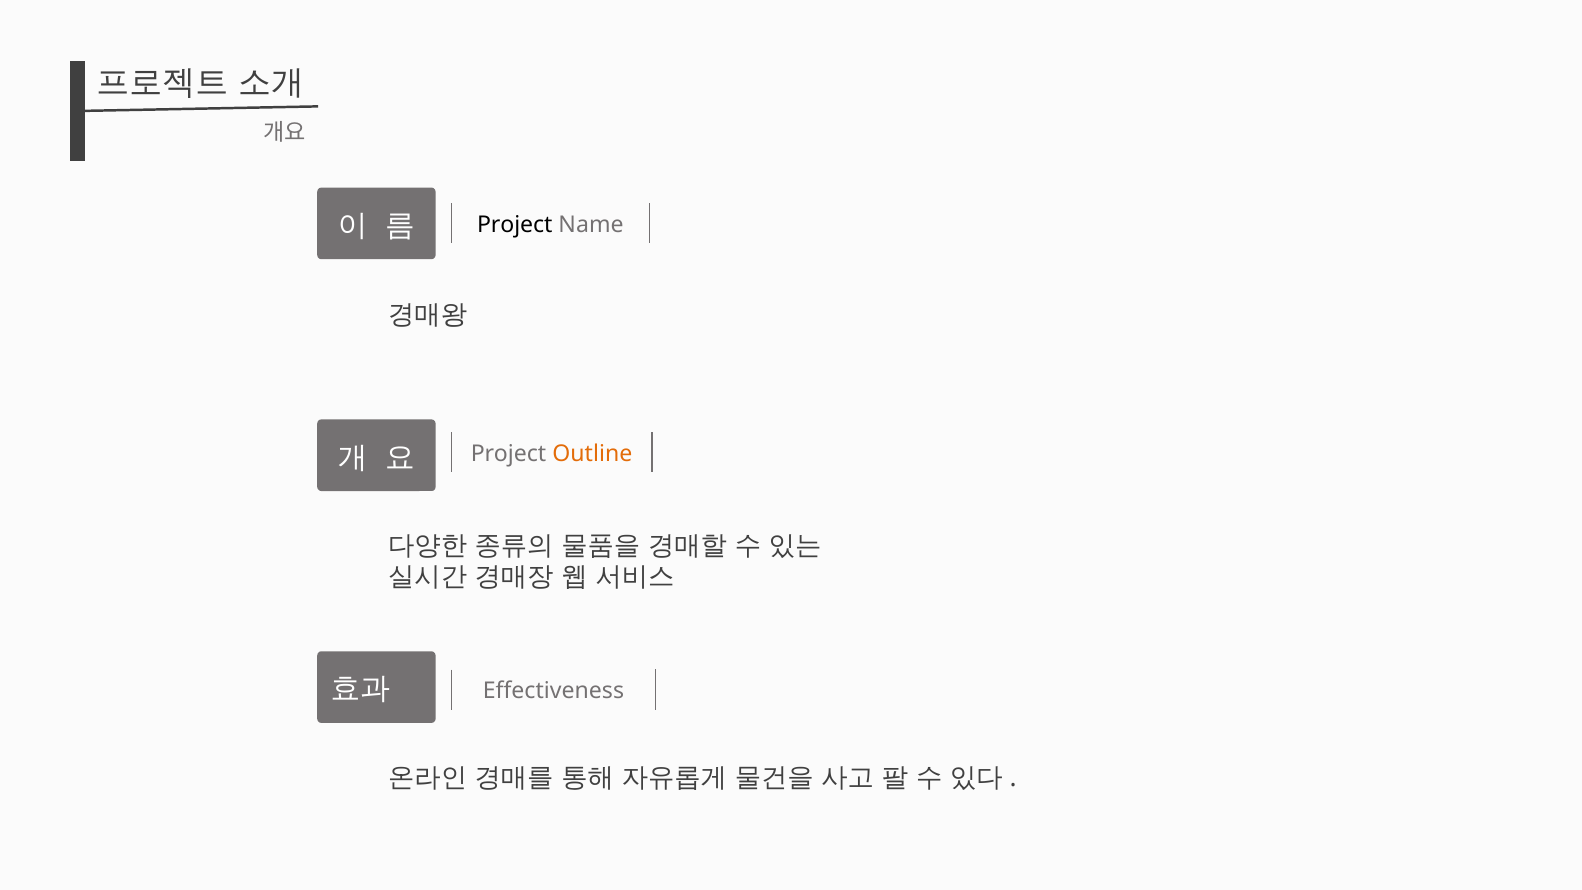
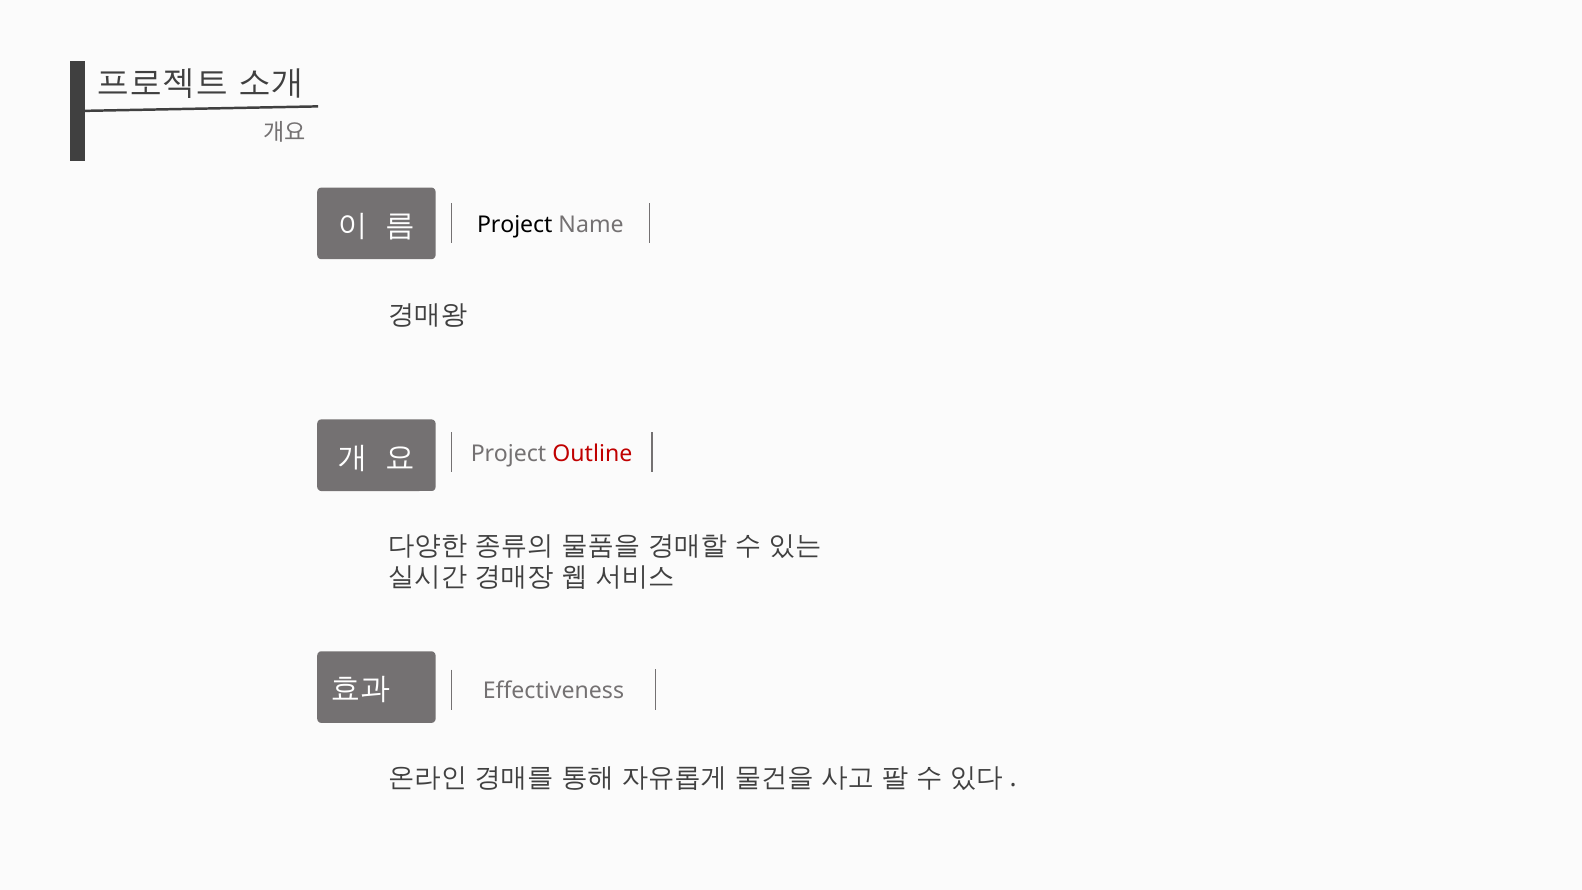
Outline colour: orange -> red
